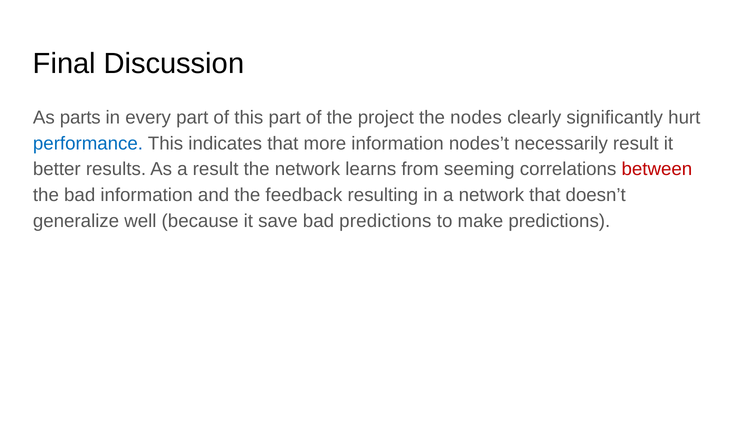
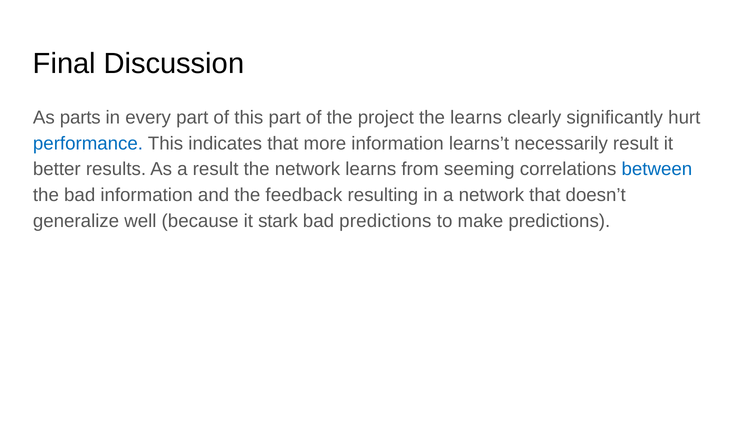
the nodes: nodes -> learns
nodes’t: nodes’t -> learns’t
between colour: red -> blue
save: save -> stark
